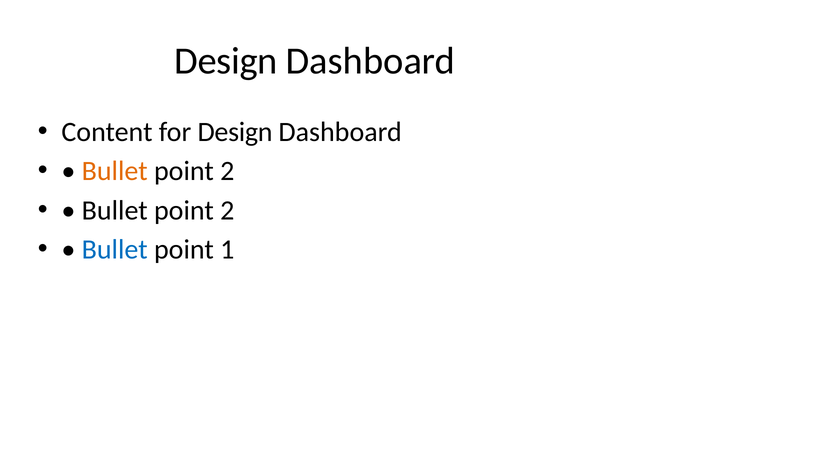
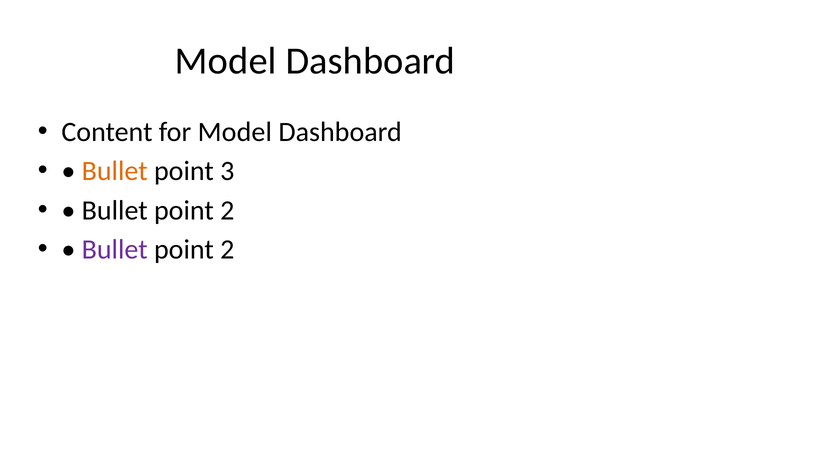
Design at (226, 61): Design -> Model
for Design: Design -> Model
2 at (227, 171): 2 -> 3
Bullet at (115, 250) colour: blue -> purple
1 at (227, 250): 1 -> 2
